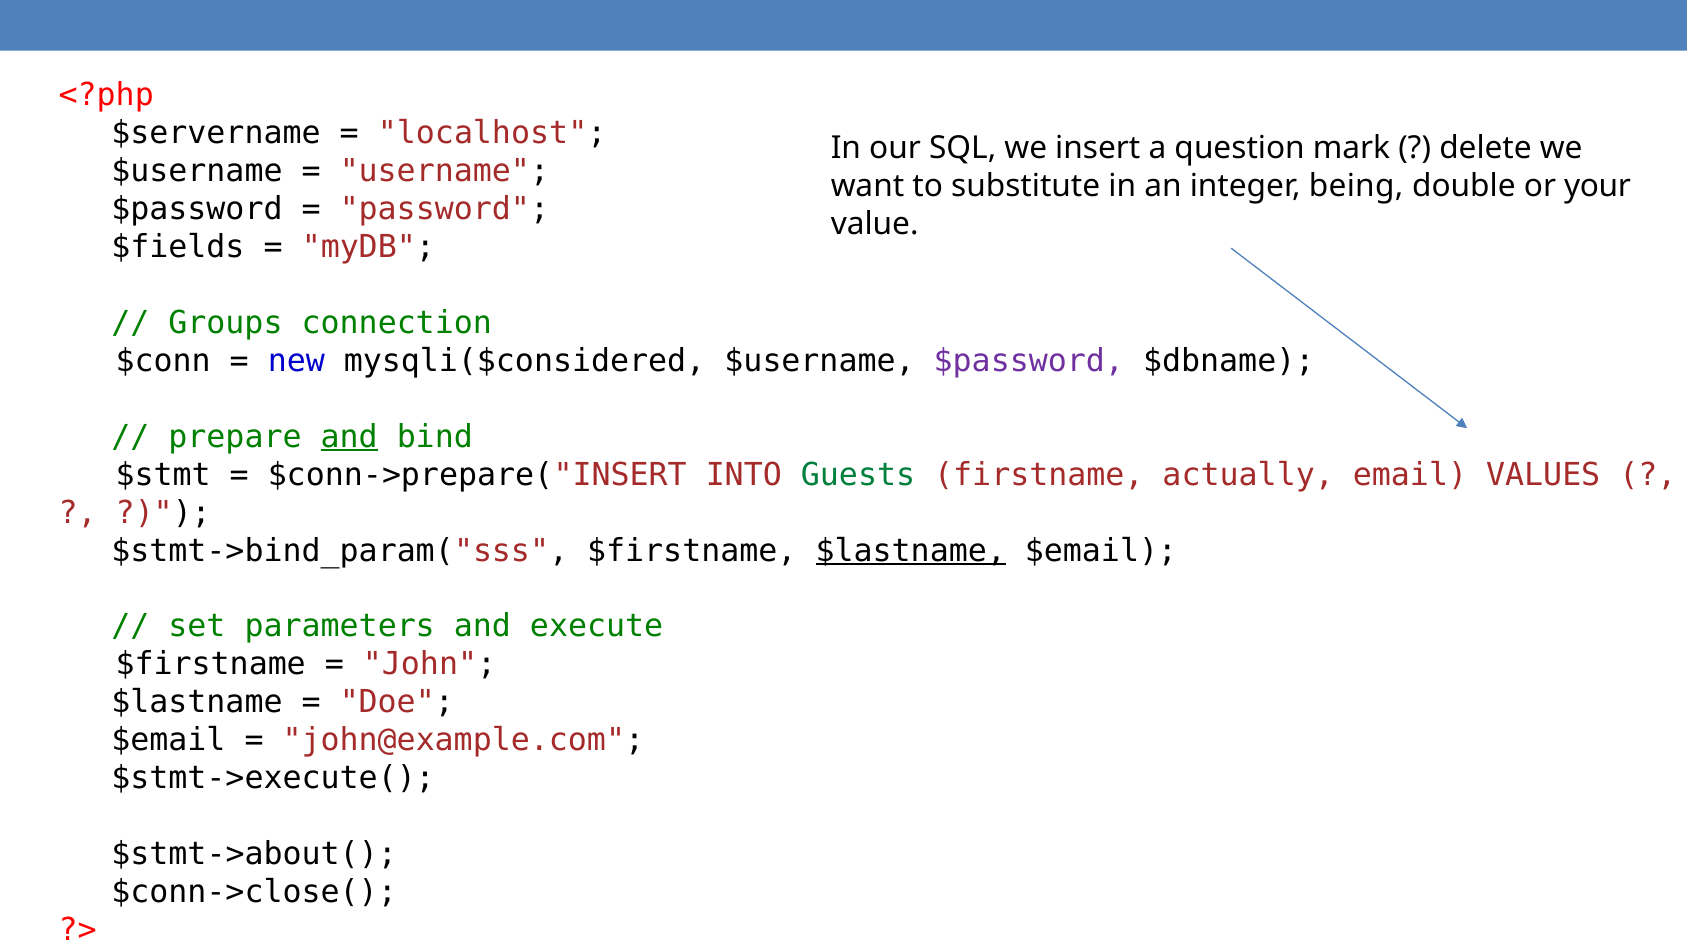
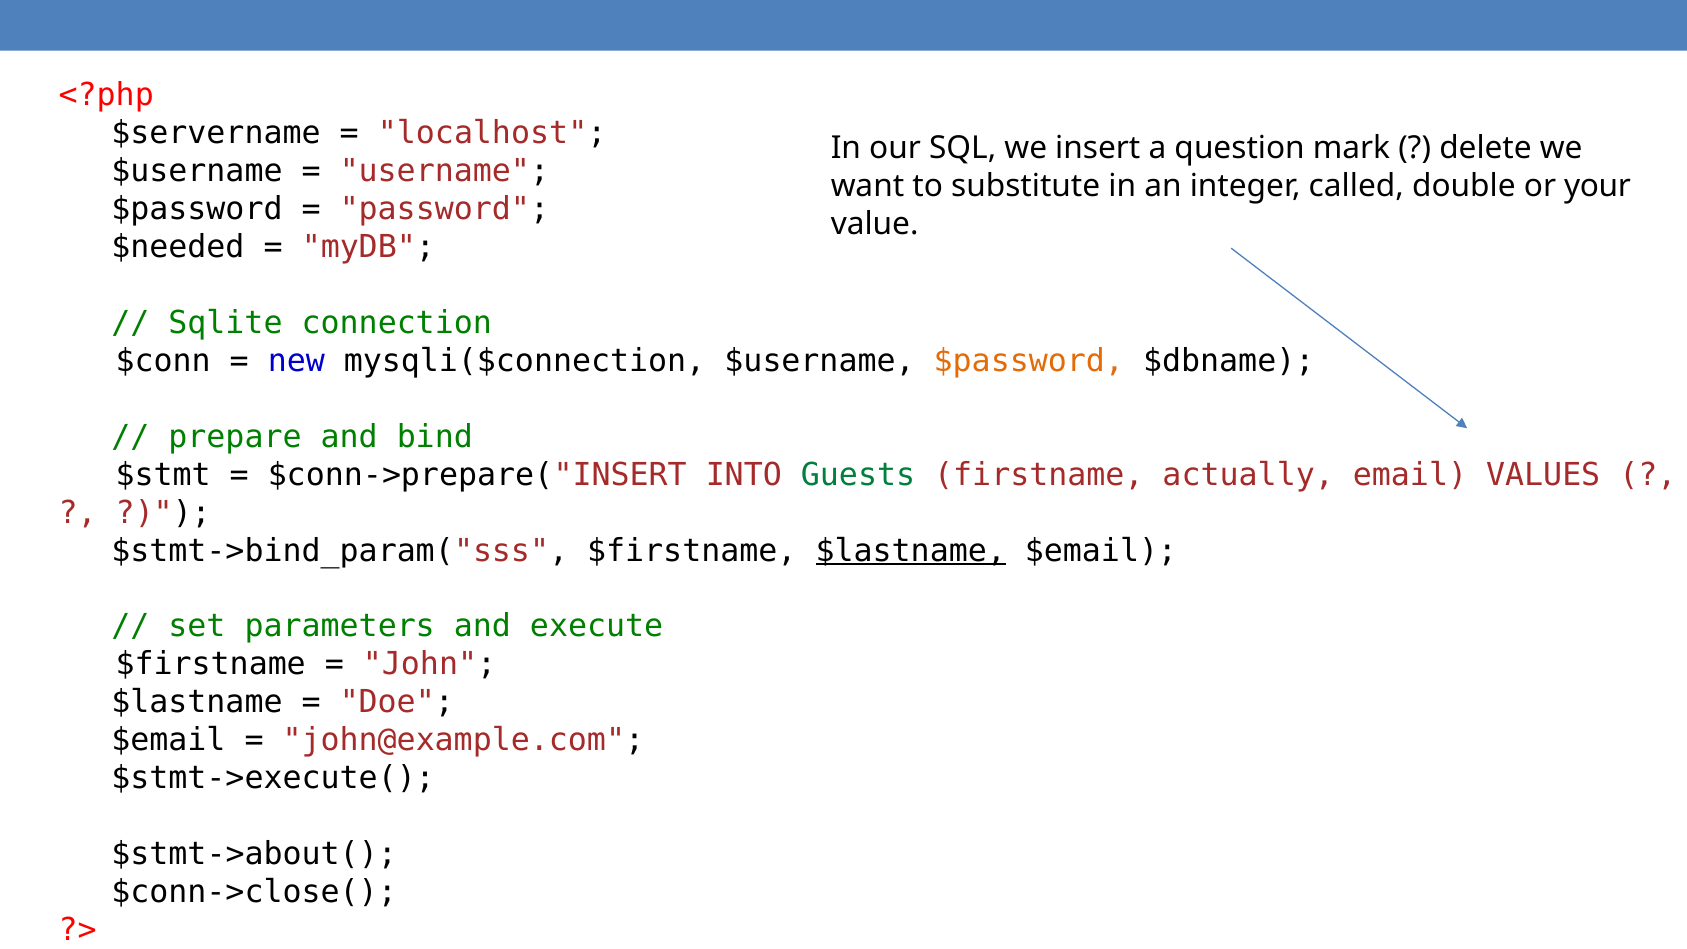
being: being -> called
$fields: $fields -> $needed
Groups: Groups -> Sqlite
mysqli($considered: mysqli($considered -> mysqli($connection
$password at (1029, 361) colour: purple -> orange
and at (349, 437) underline: present -> none
